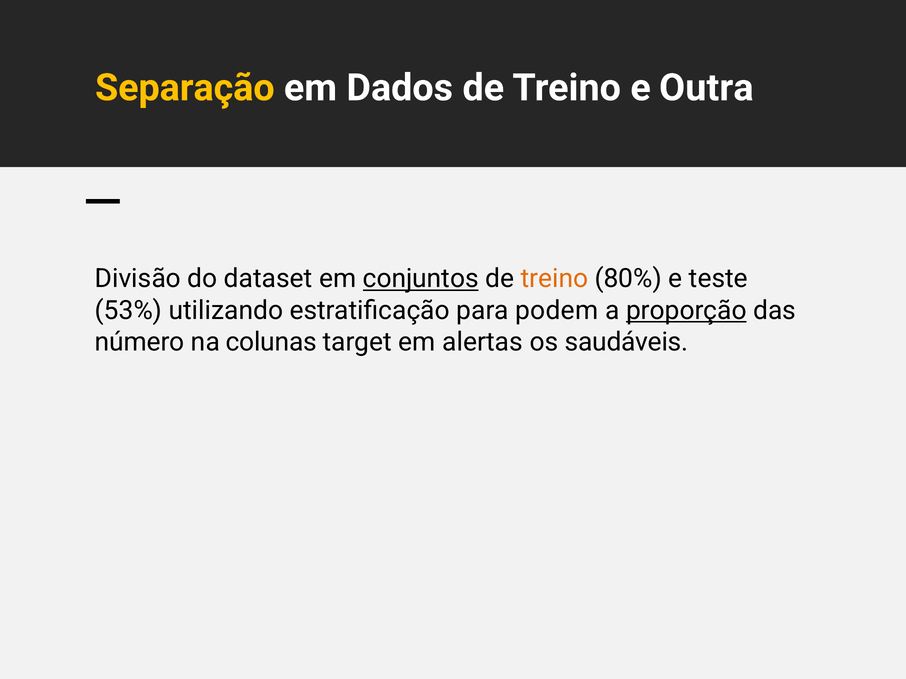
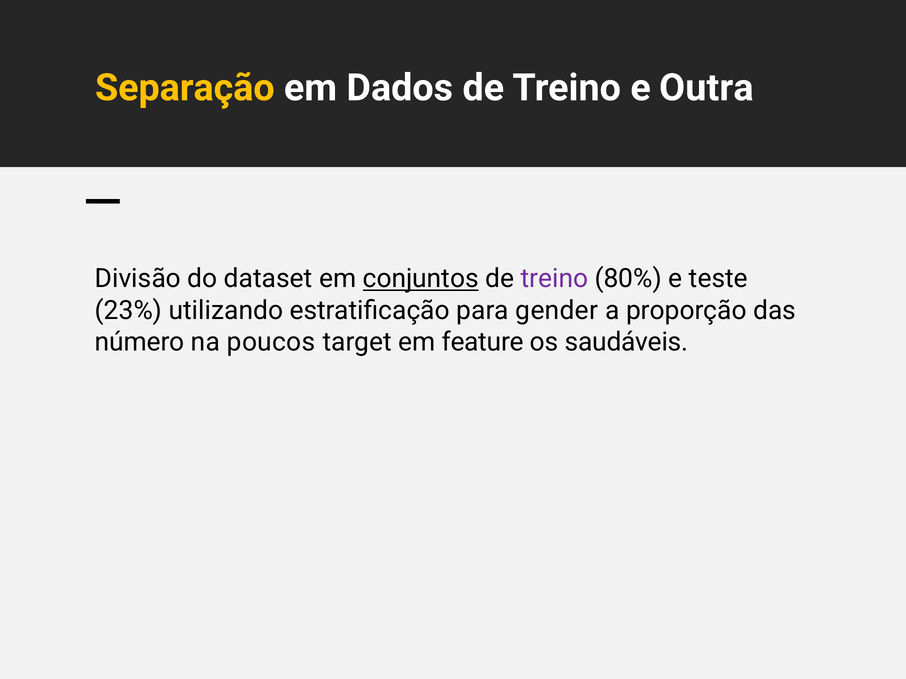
treino at (554, 279) colour: orange -> purple
53%: 53% -> 23%
podem: podem -> gender
proporção underline: present -> none
colunas: colunas -> poucos
alertas: alertas -> feature
